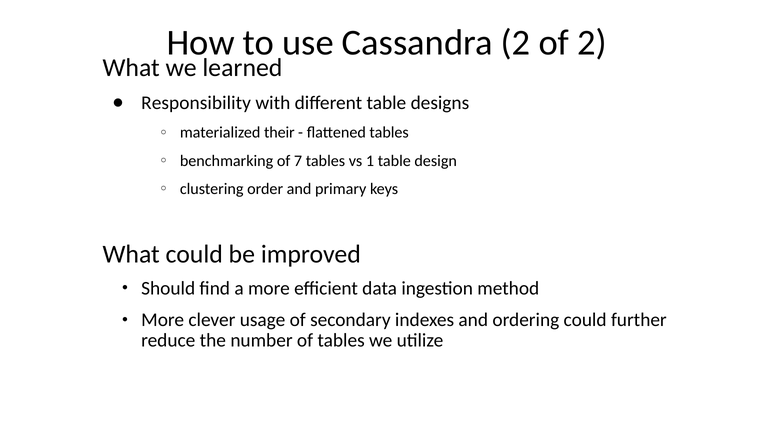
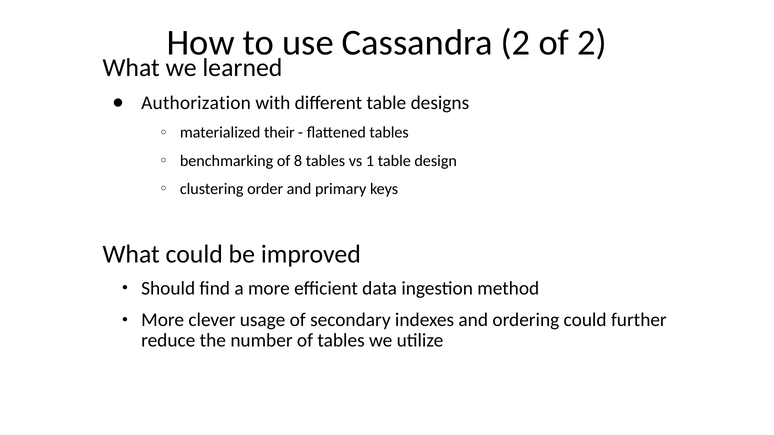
Responsibility: Responsibility -> Authorization
7: 7 -> 8
